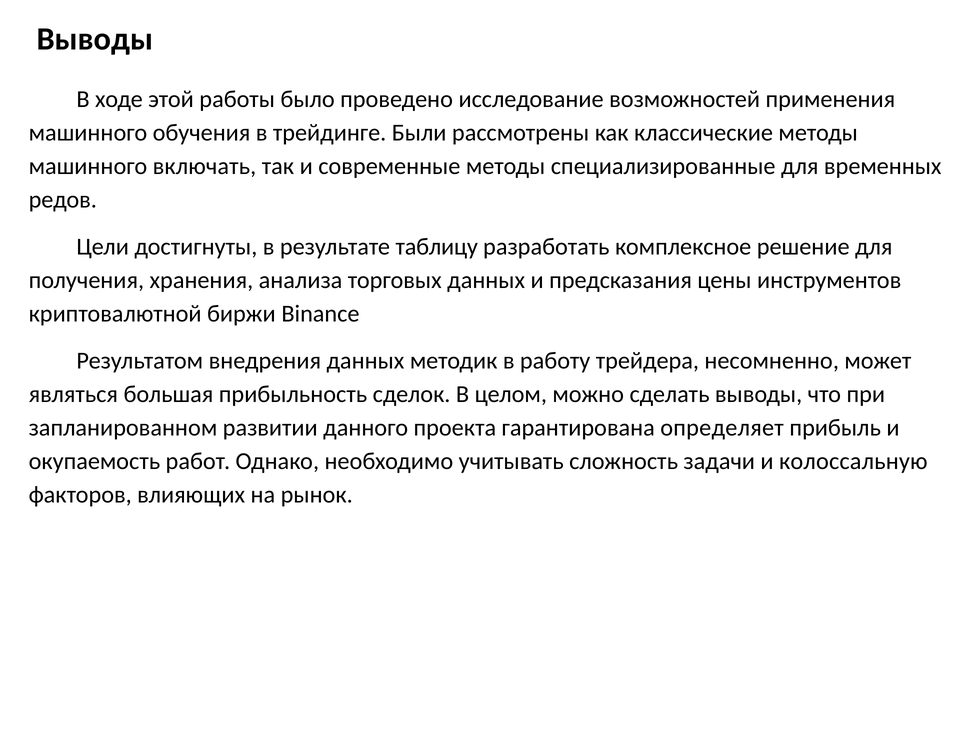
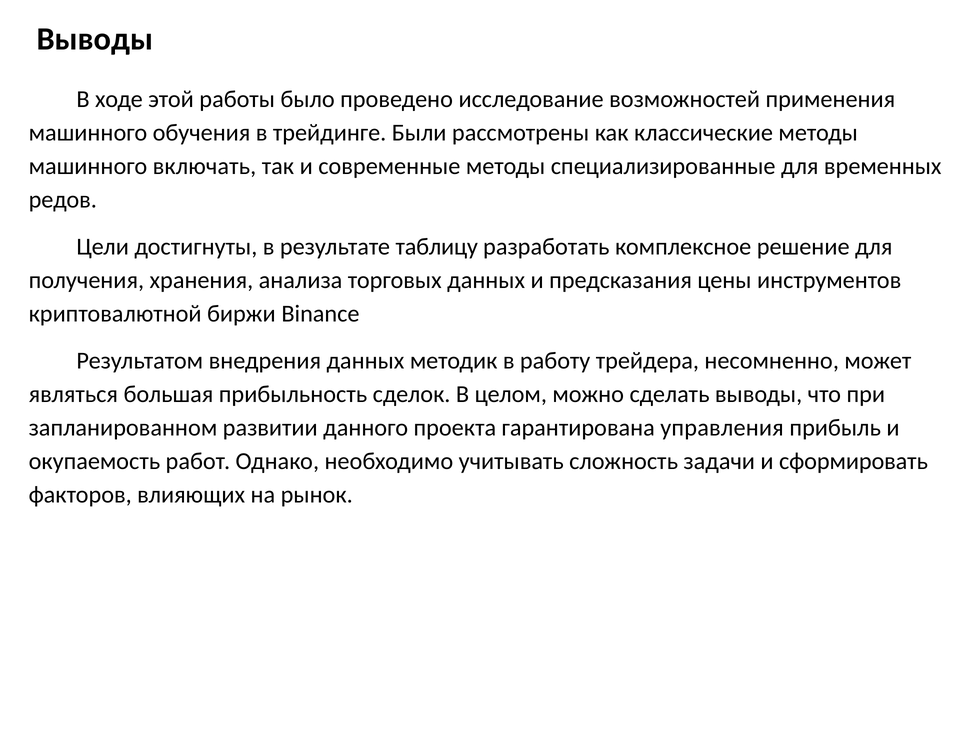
определяет: определяет -> управления
колоссальную: колоссальную -> сформировать
